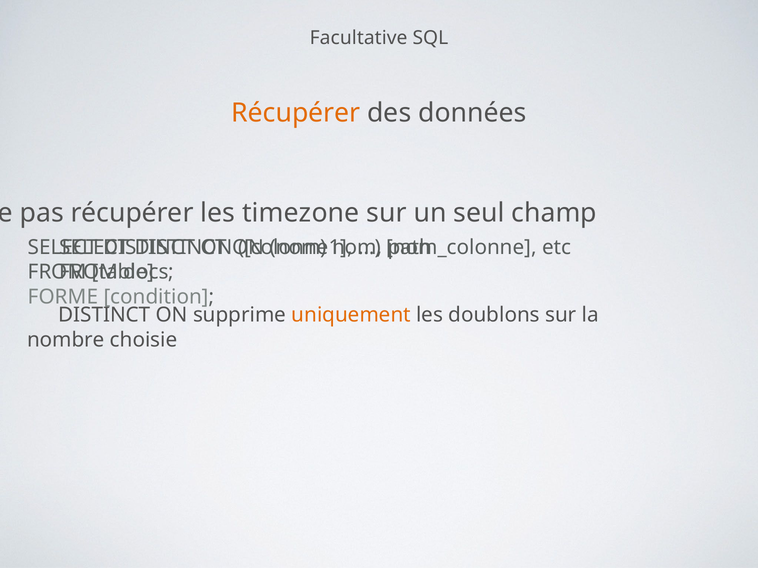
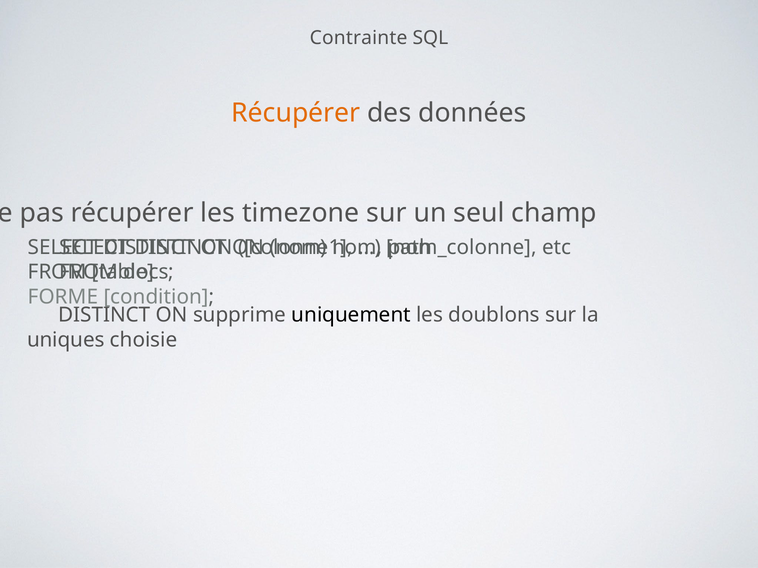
Facultative: Facultative -> Contrainte
uniquement colour: orange -> black
nombre: nombre -> uniques
